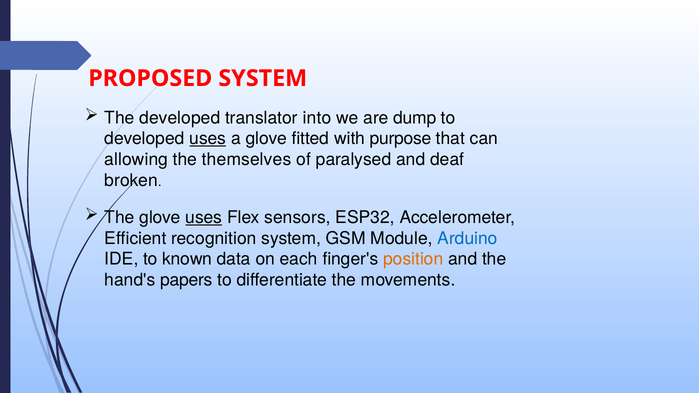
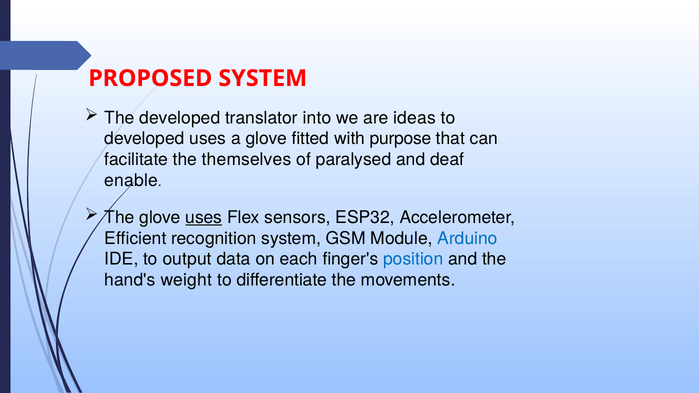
dump: dump -> ideas
uses at (208, 139) underline: present -> none
allowing: allowing -> facilitate
broken: broken -> enable
known: known -> output
position colour: orange -> blue
papers: papers -> weight
